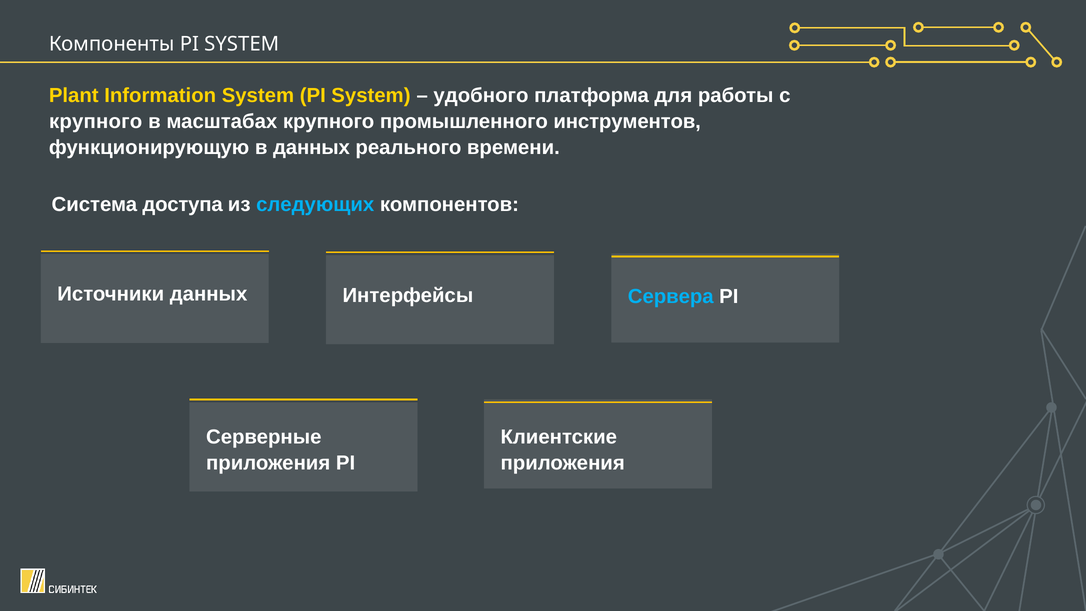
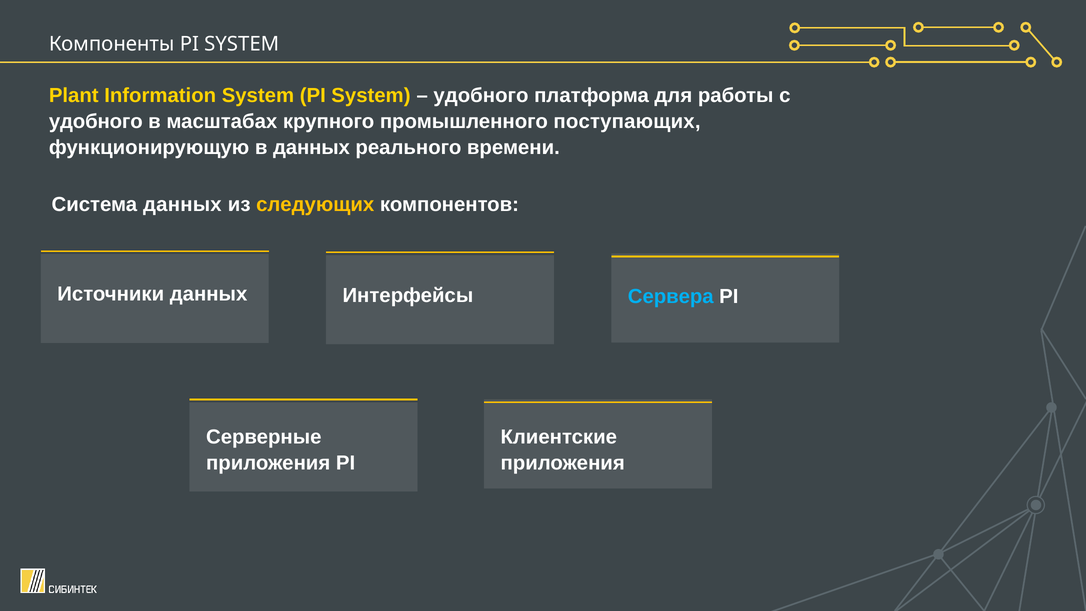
крупного at (96, 121): крупного -> удобного
инструментов: инструментов -> поступающих
Система доступа: доступа -> данных
следующих colour: light blue -> yellow
